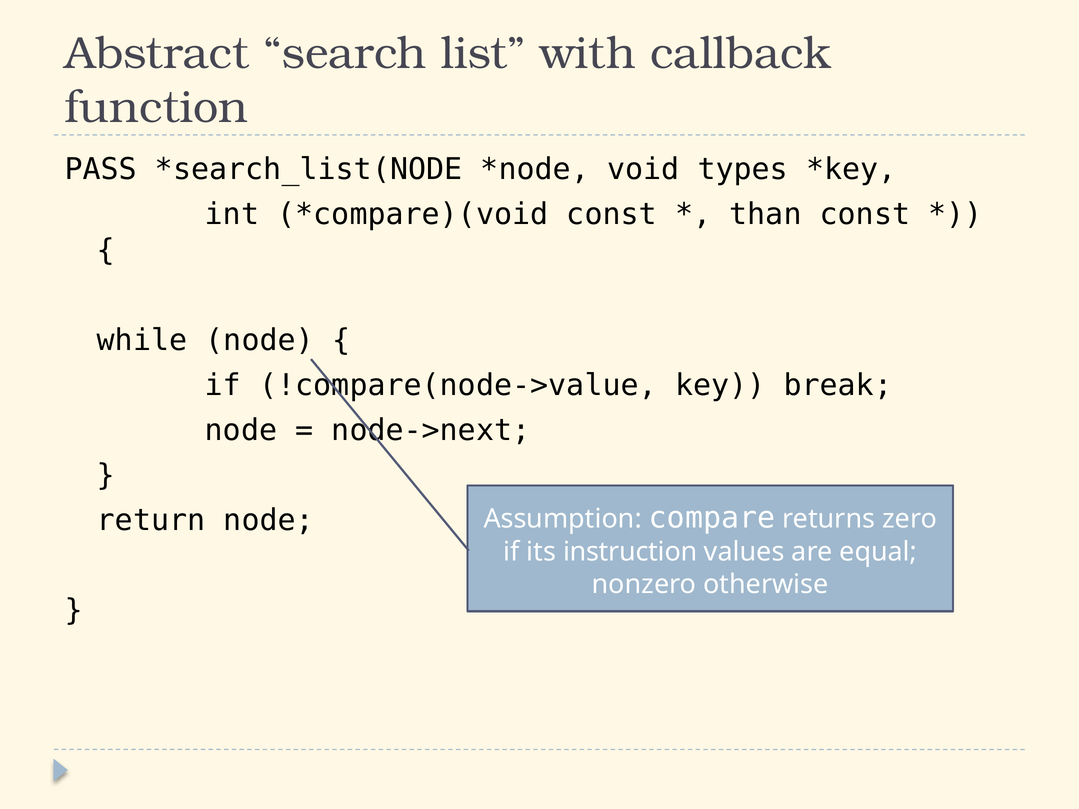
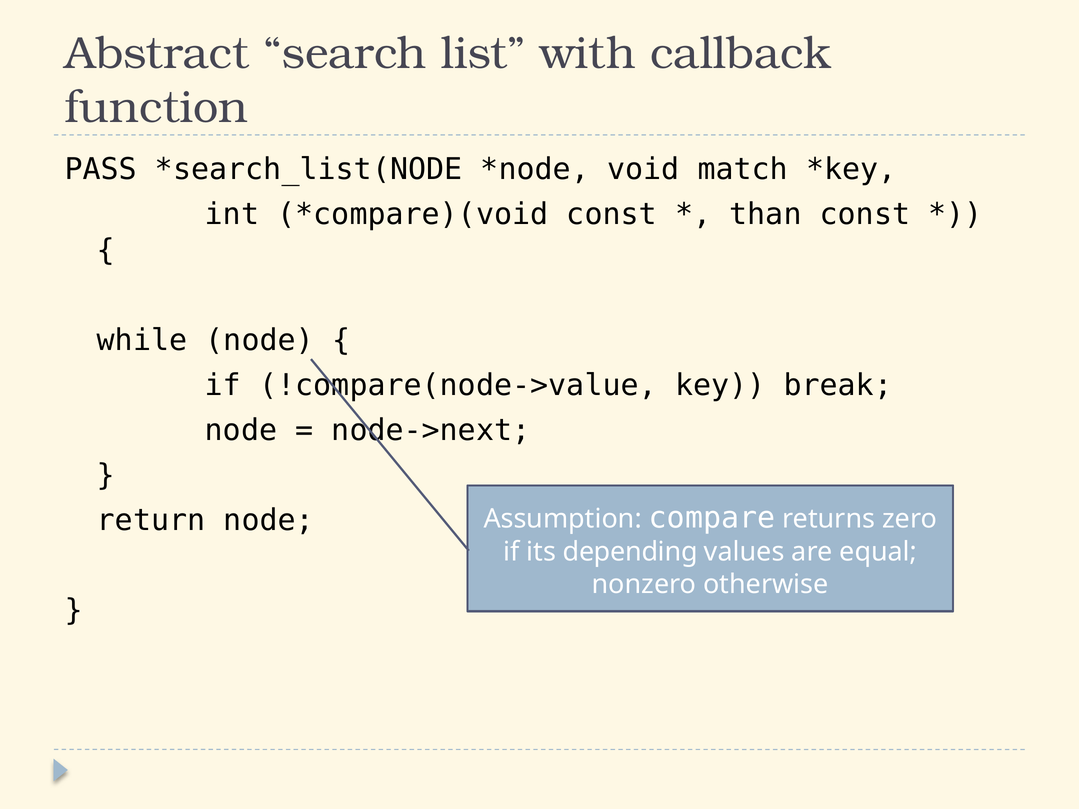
types: types -> match
instruction: instruction -> depending
